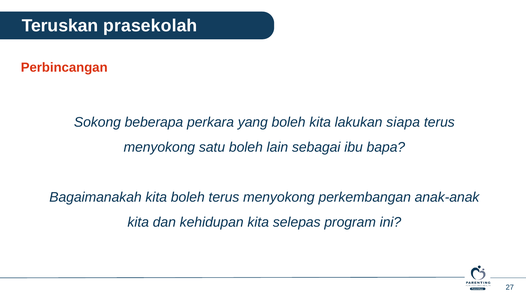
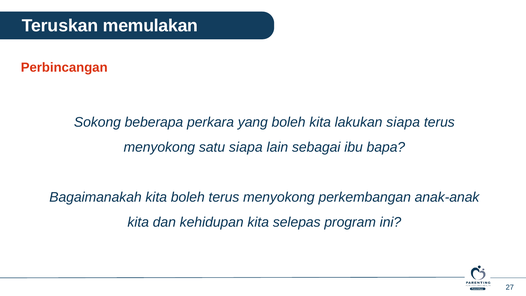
prasekolah: prasekolah -> memulakan
satu boleh: boleh -> siapa
